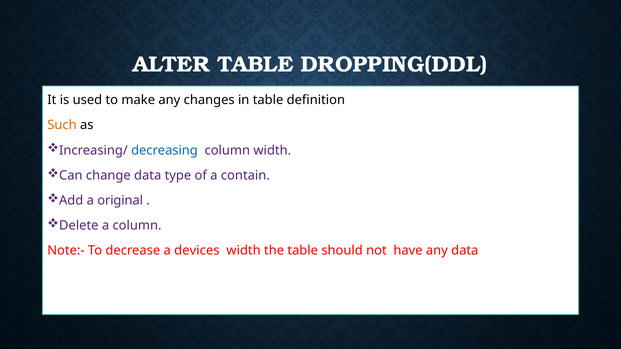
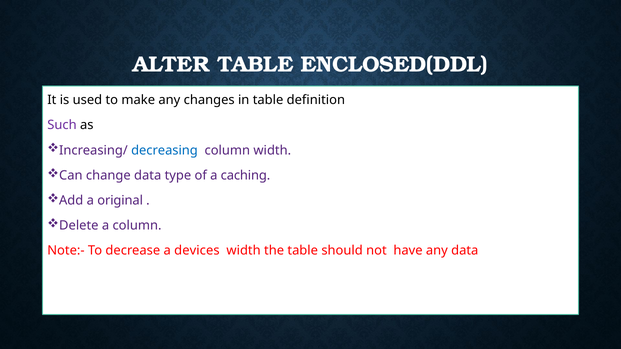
DROPPING(DDL: DROPPING(DDL -> ENCLOSED(DDL
Such colour: orange -> purple
contain: contain -> caching
